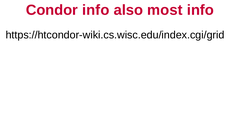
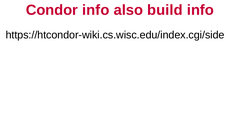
most: most -> build
https://htcondor-wiki.cs.wisc.edu/index.cgi/grid: https://htcondor-wiki.cs.wisc.edu/index.cgi/grid -> https://htcondor-wiki.cs.wisc.edu/index.cgi/side
